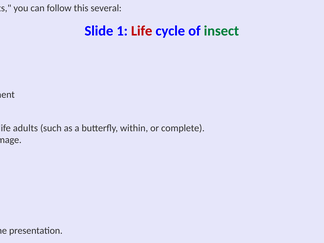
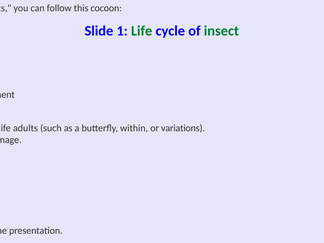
several: several -> cocoon
Life at (142, 31) colour: red -> green
complete: complete -> variations
